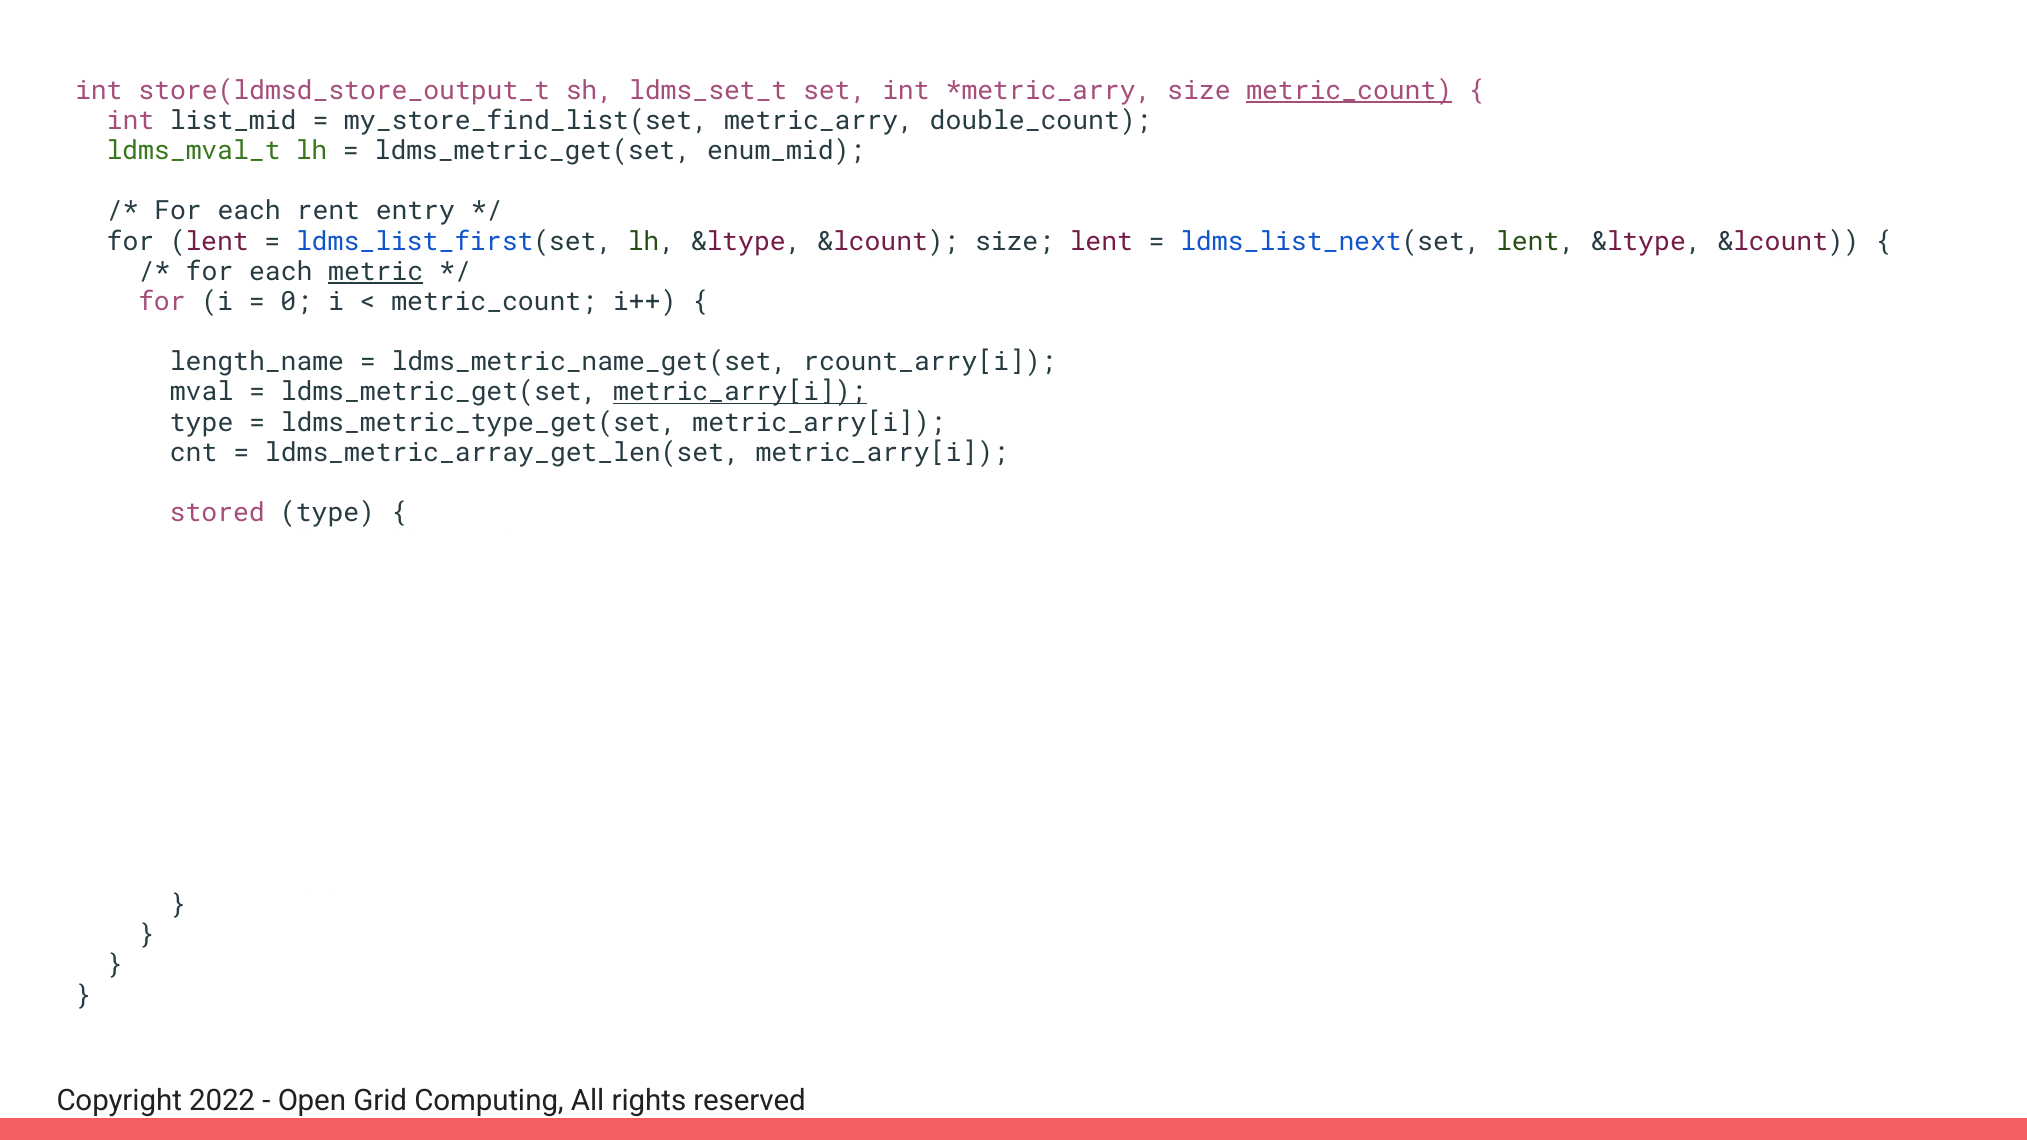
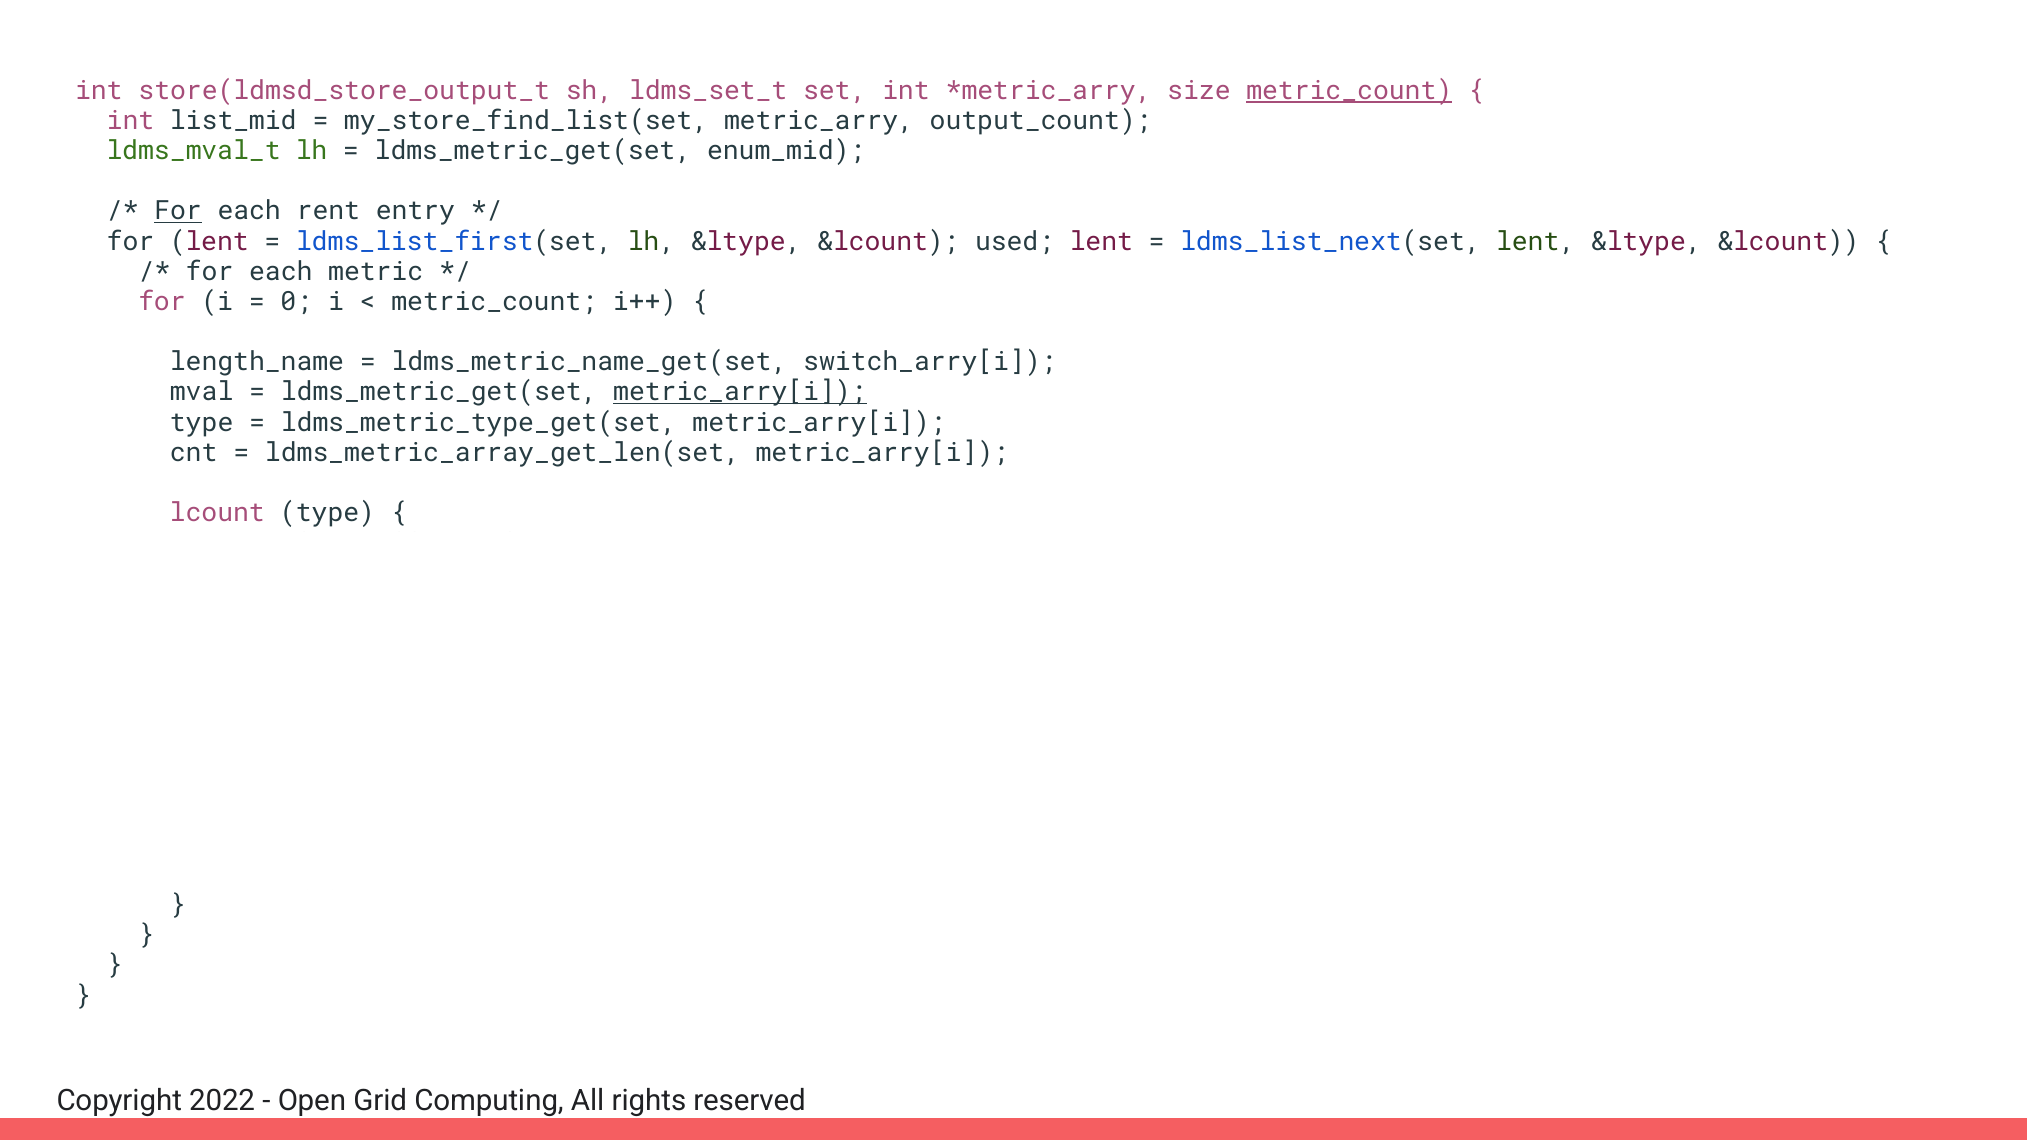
double_count: double_count -> output_count
For at (178, 211) underline: none -> present
&lcount size: size -> used
metric underline: present -> none
rcount_arry[i: rcount_arry[i -> switch_arry[i
stored at (217, 513): stored -> lcount
